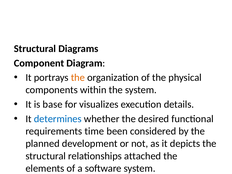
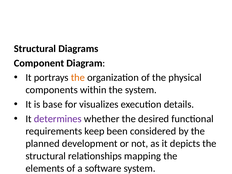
determines colour: blue -> purple
time: time -> keep
attached: attached -> mapping
